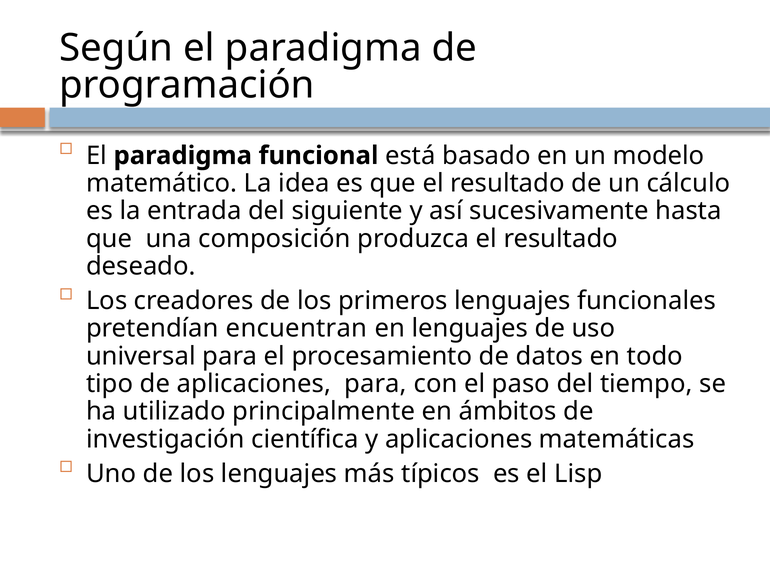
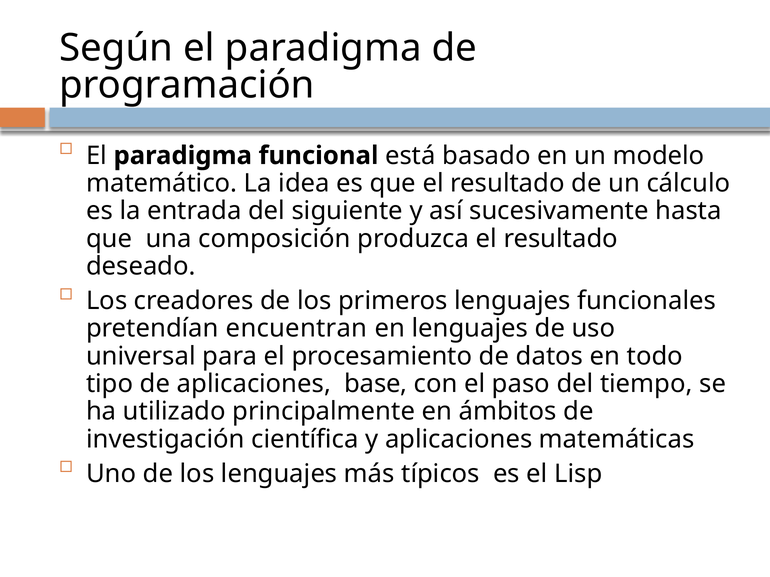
aplicaciones para: para -> base
